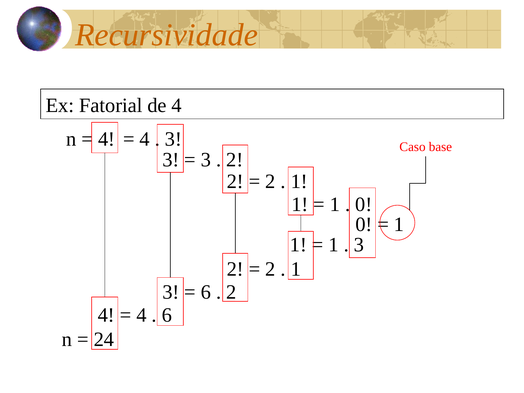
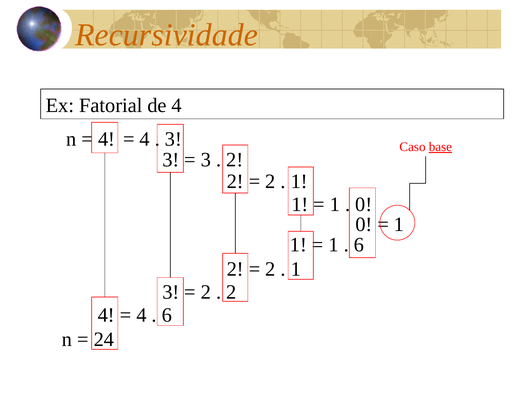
base underline: none -> present
3 at (359, 245): 3 -> 6
6 at (206, 292): 6 -> 2
